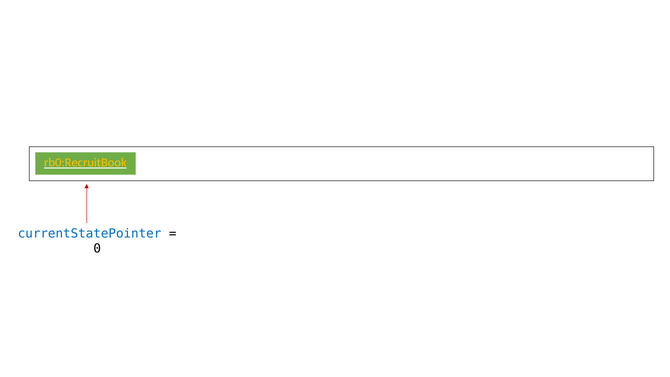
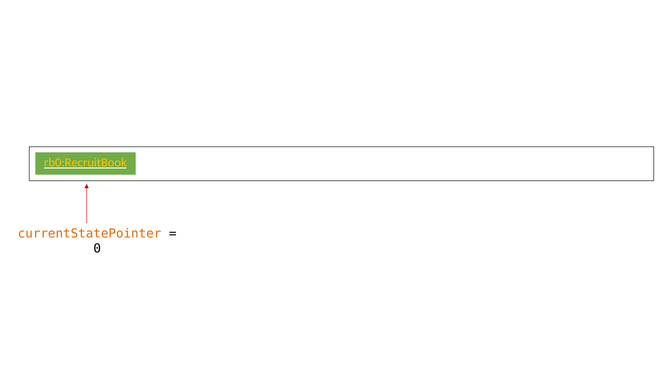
currentStatePointer colour: blue -> orange
